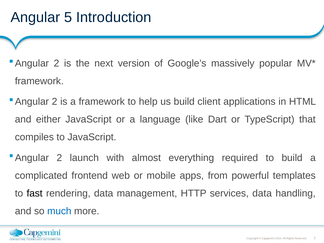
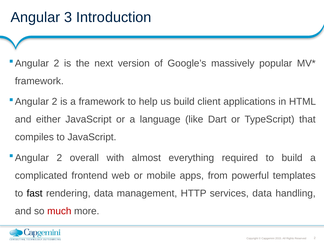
5: 5 -> 3
launch: launch -> overall
much colour: blue -> red
